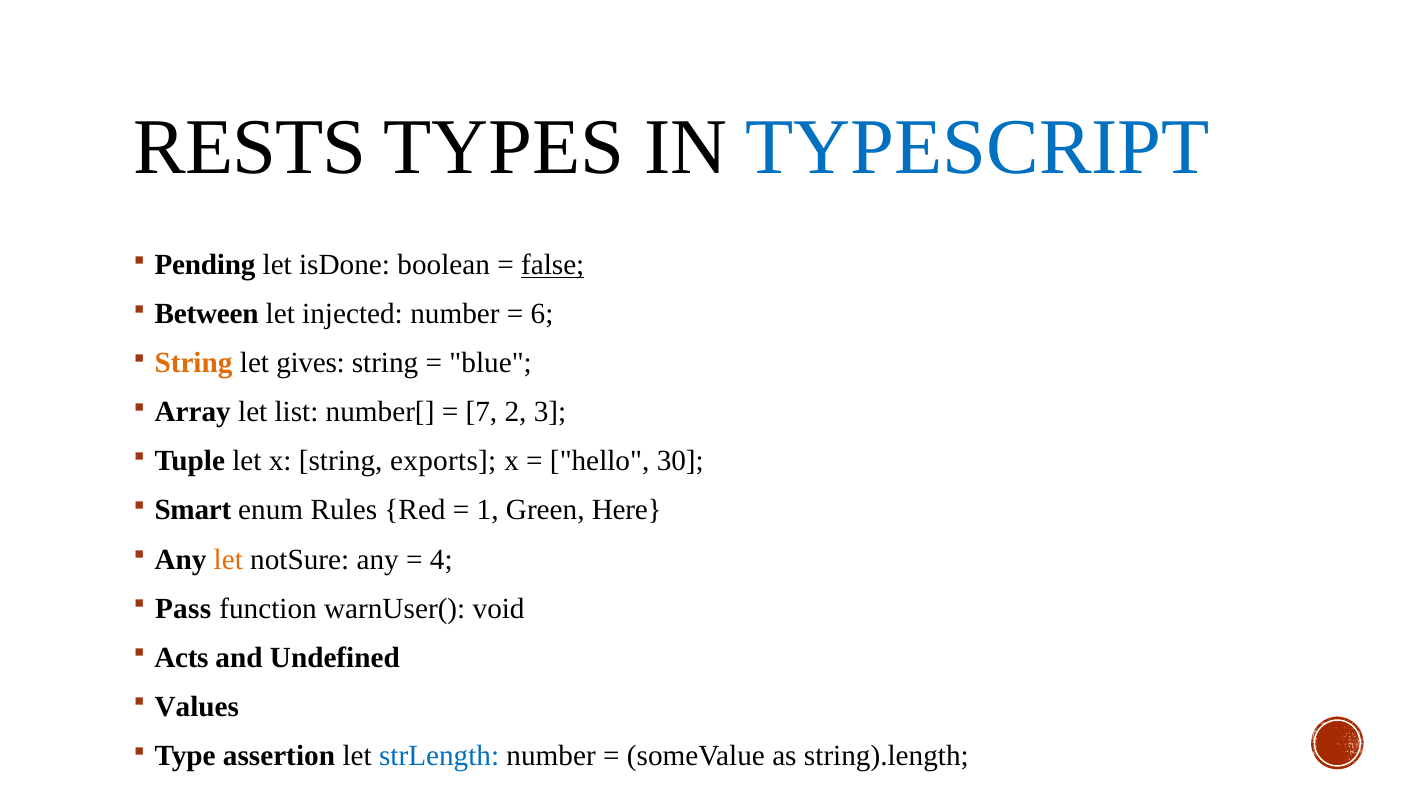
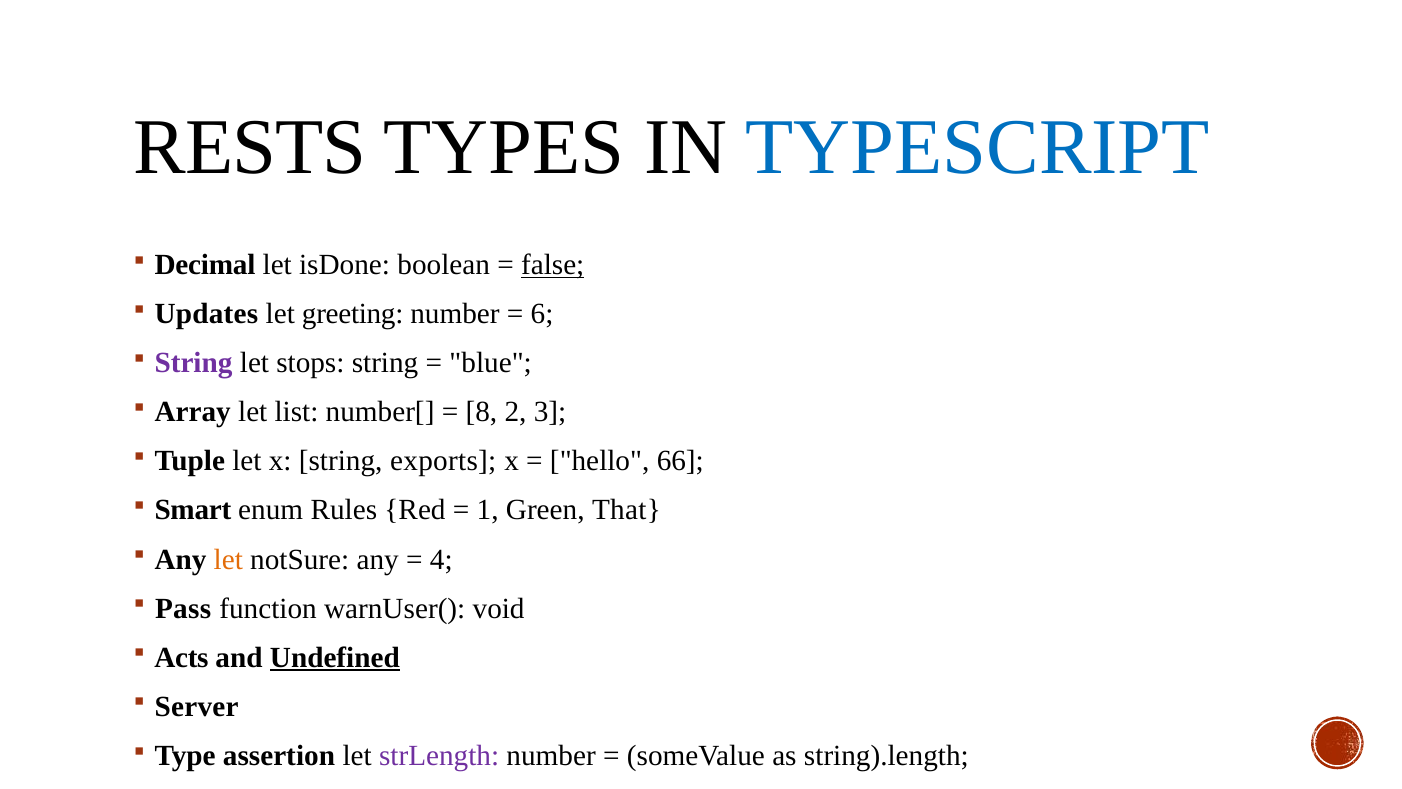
Pending: Pending -> Decimal
Between: Between -> Updates
injected: injected -> greeting
String at (193, 363) colour: orange -> purple
gives: gives -> stops
7: 7 -> 8
30: 30 -> 66
Here: Here -> That
Undefined underline: none -> present
Values: Values -> Server
strLength colour: blue -> purple
